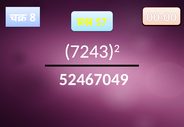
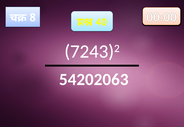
57: 57 -> 40
52467049: 52467049 -> 54202063
